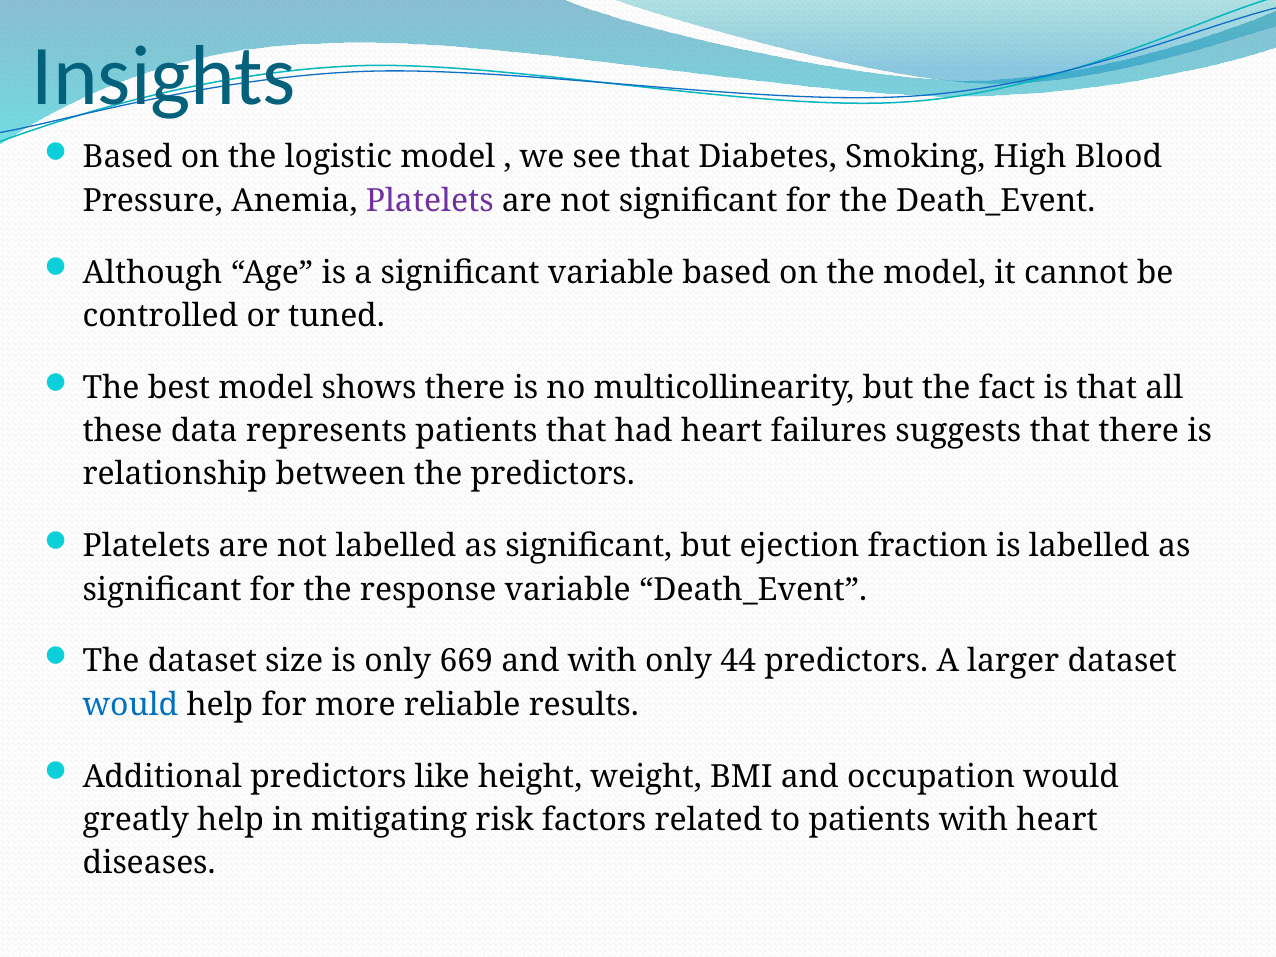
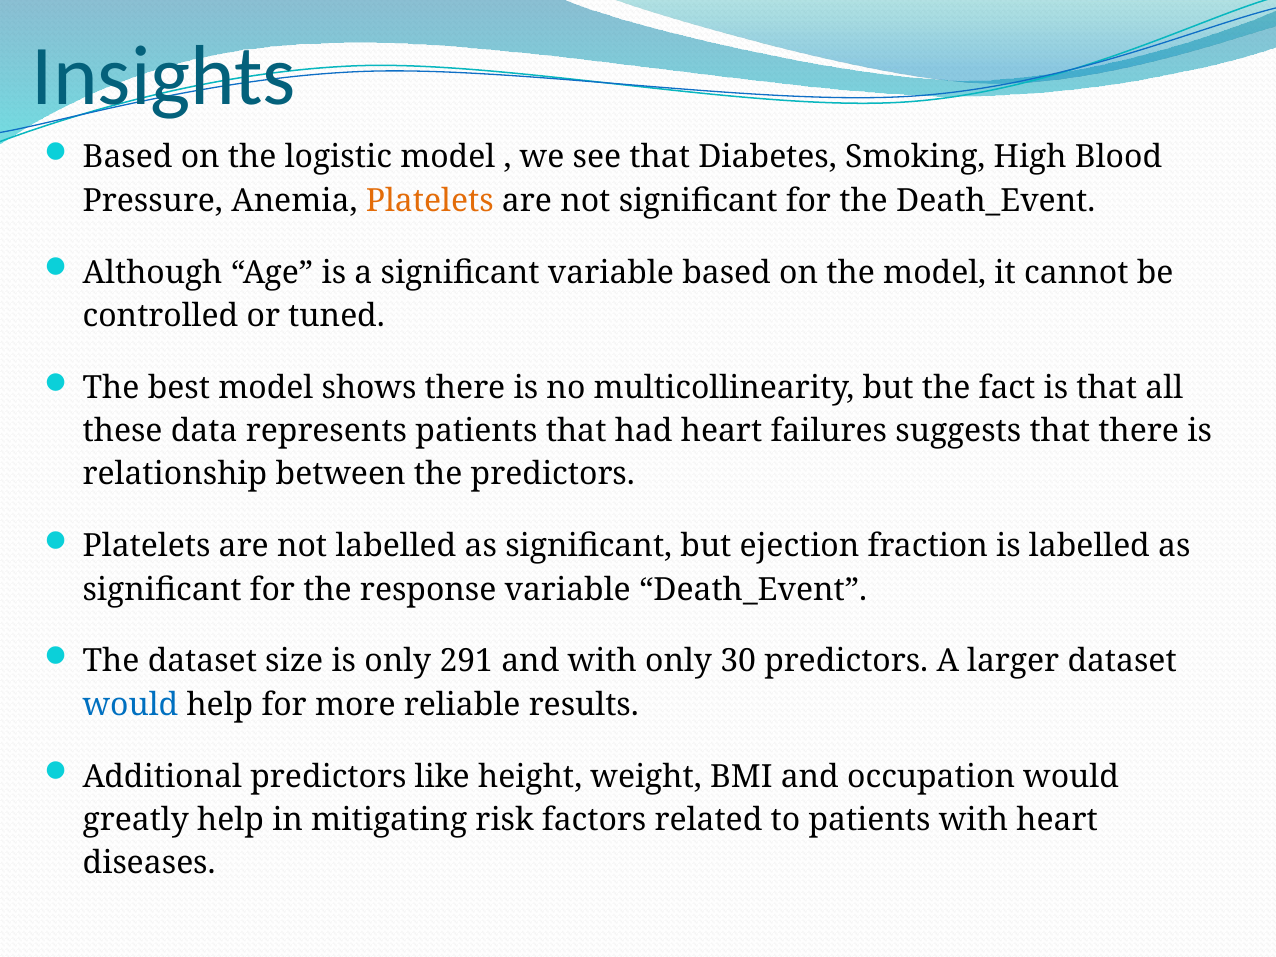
Platelets at (430, 201) colour: purple -> orange
669: 669 -> 291
44: 44 -> 30
